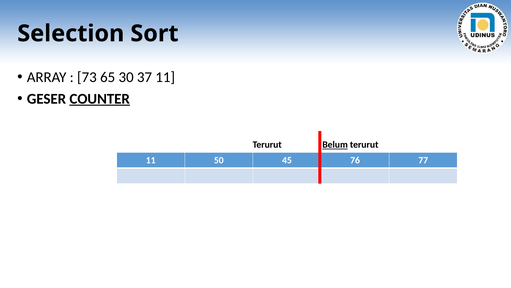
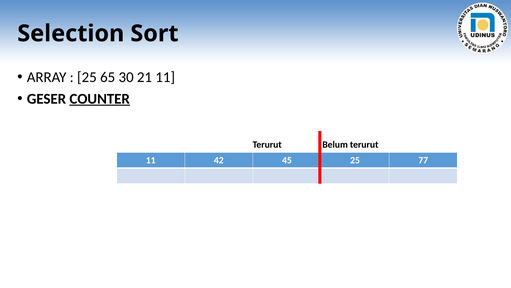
73 at (87, 77): 73 -> 25
37: 37 -> 21
Belum underline: present -> none
50: 50 -> 42
45 76: 76 -> 25
